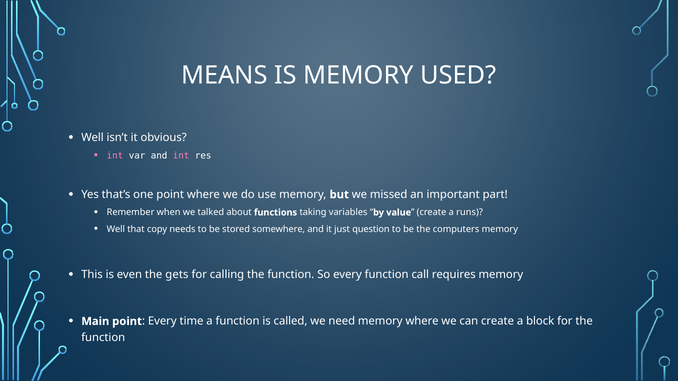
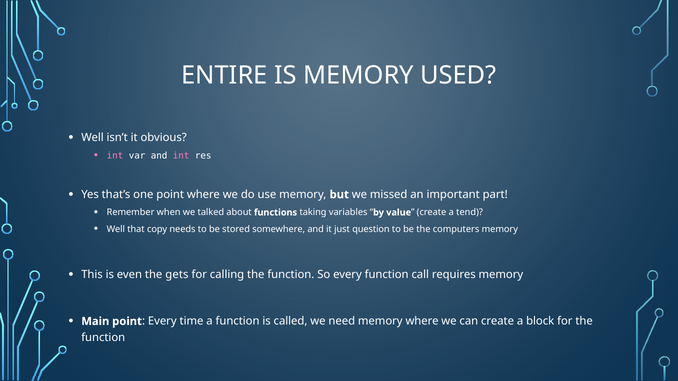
MEANS: MEANS -> ENTIRE
runs: runs -> tend
